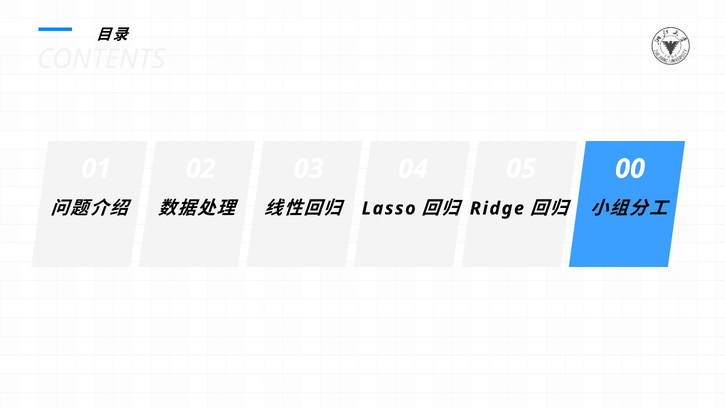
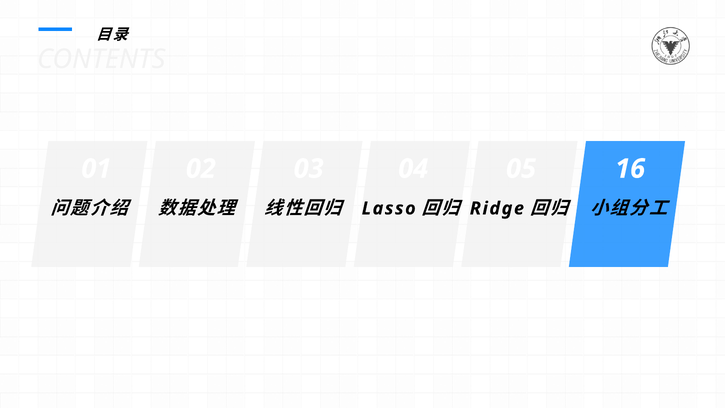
00: 00 -> 16
